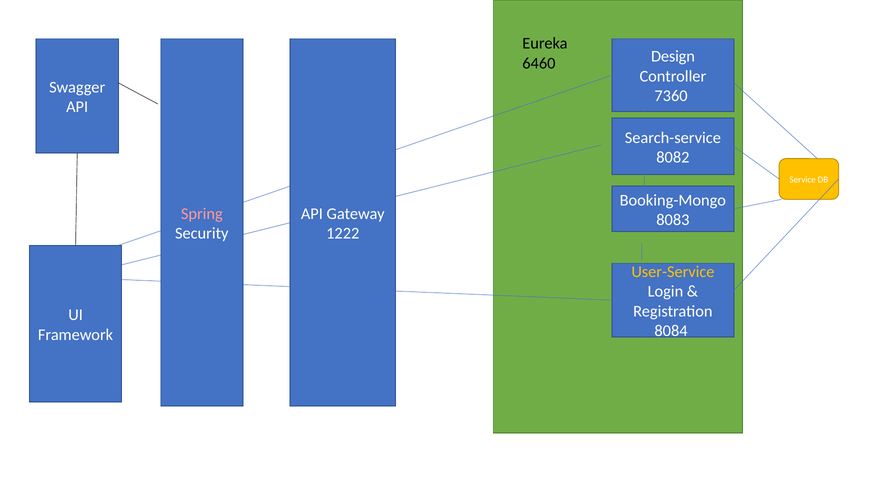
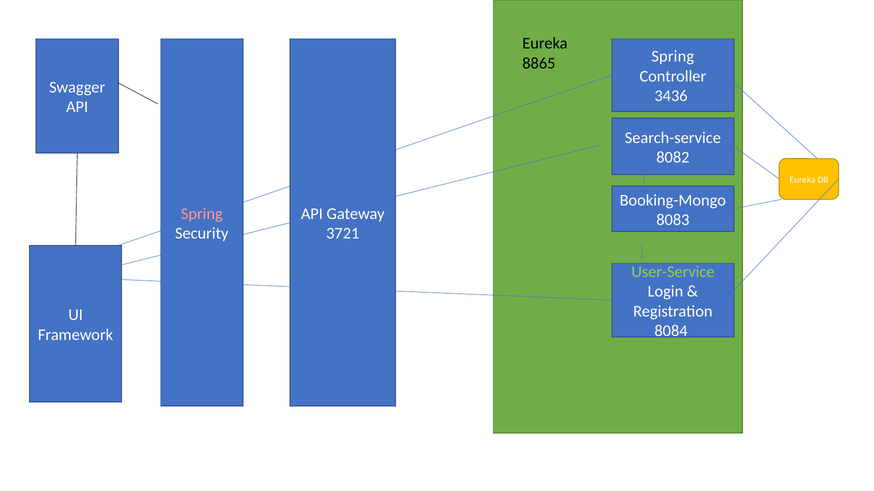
Design at (673, 57): Design -> Spring
6460: 6460 -> 8865
7360: 7360 -> 3436
Service at (803, 180): Service -> Eureka
1222: 1222 -> 3721
User-Service colour: yellow -> light green
